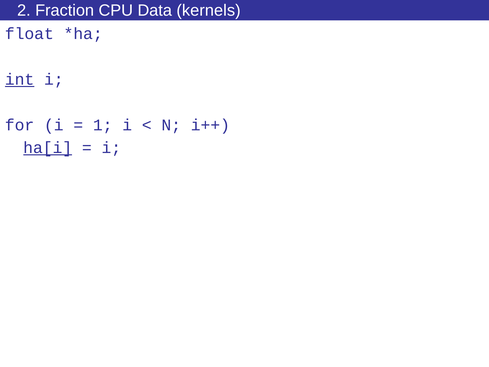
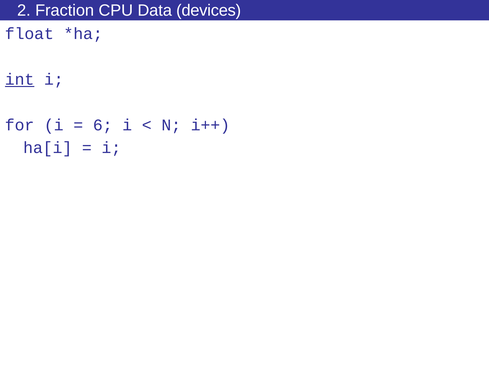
kernels: kernels -> devices
1: 1 -> 6
ha[i underline: present -> none
